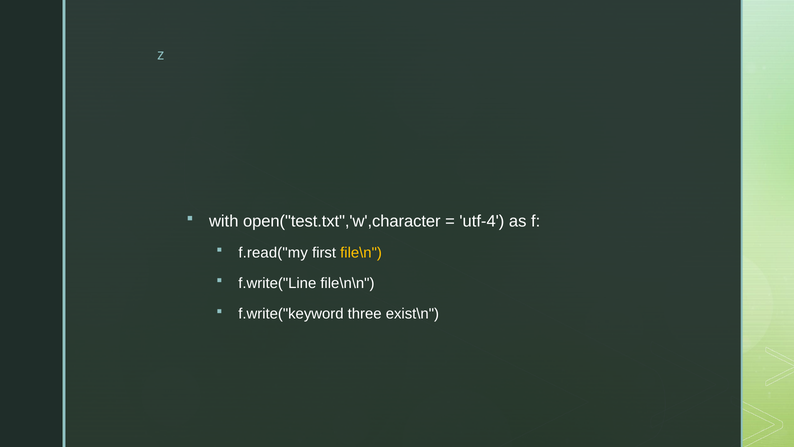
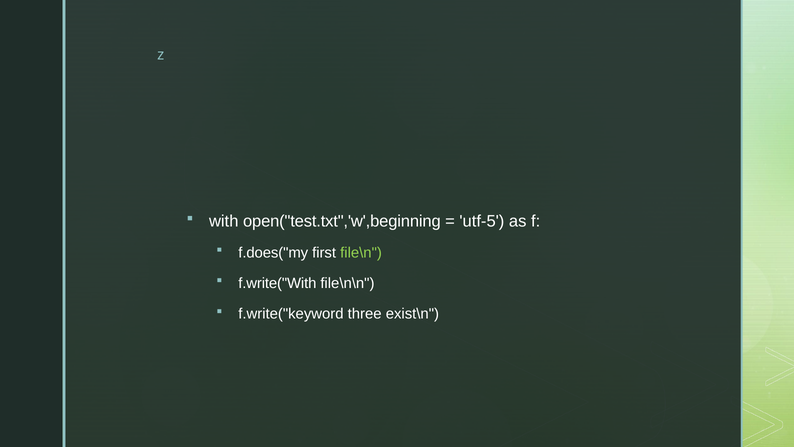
open("test.txt",'w',character: open("test.txt",'w',character -> open("test.txt",'w',beginning
utf-4: utf-4 -> utf-5
f.read("my: f.read("my -> f.does("my
file\n colour: yellow -> light green
f.write("Line: f.write("Line -> f.write("With
